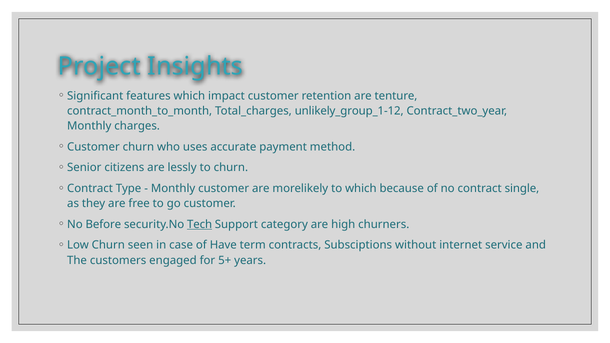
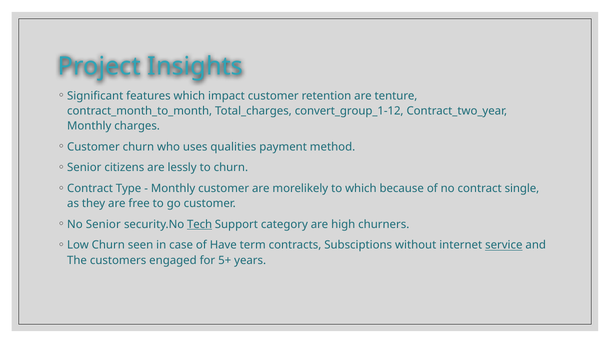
unlikely_group_1-12: unlikely_group_1-12 -> convert_group_1-12
accurate: accurate -> qualities
No Before: Before -> Senior
service underline: none -> present
